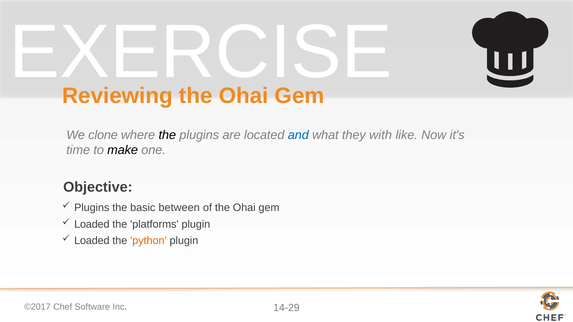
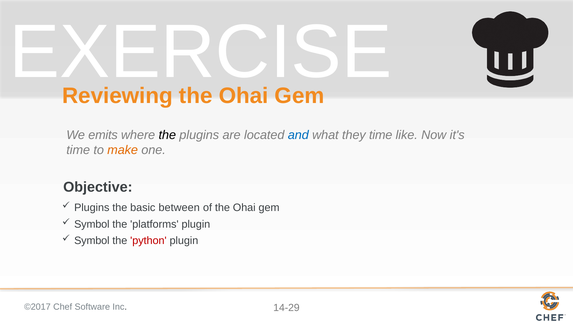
clone: clone -> emits
they with: with -> time
make colour: black -> orange
Loaded at (92, 224): Loaded -> Symbol
Loaded at (92, 241): Loaded -> Symbol
python colour: orange -> red
